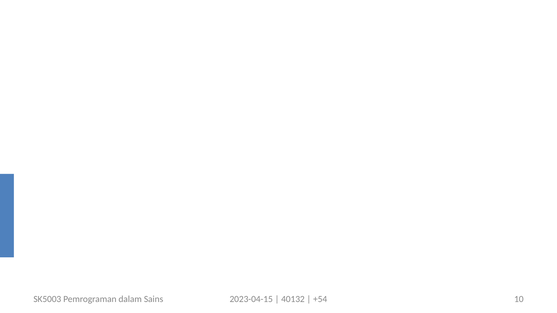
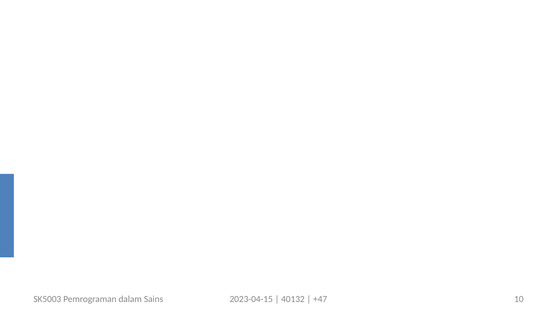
+54: +54 -> +47
